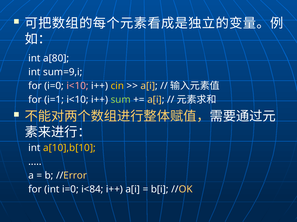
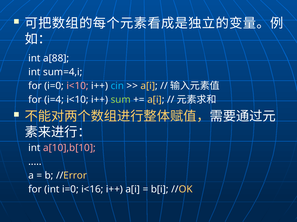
a[80: a[80 -> a[88
sum=9,i: sum=9,i -> sum=4,i
cin colour: yellow -> light blue
i=1: i=1 -> i=4
a[10],b[10 colour: yellow -> pink
i<84: i<84 -> i<16
